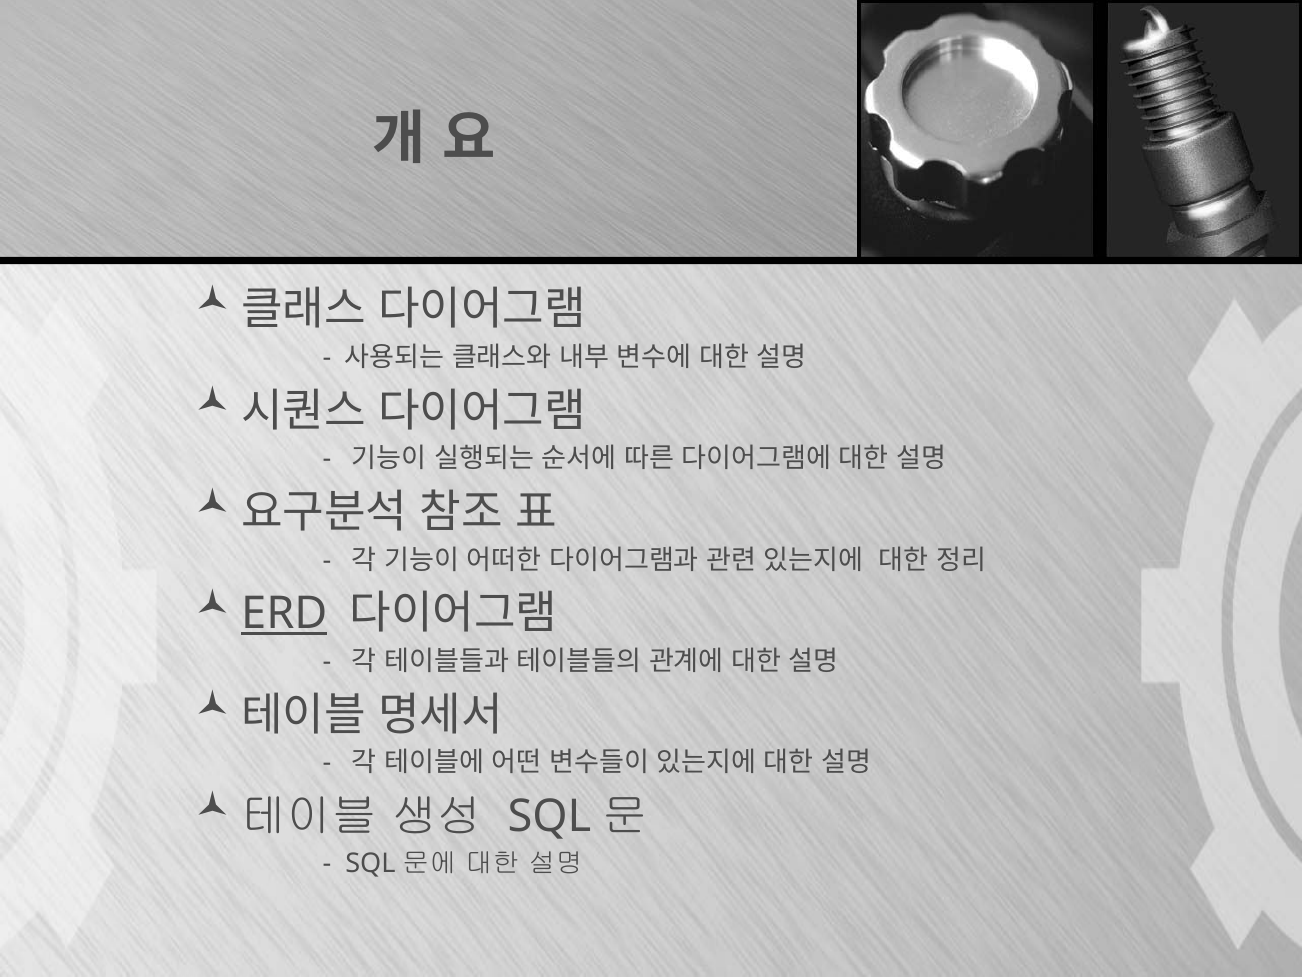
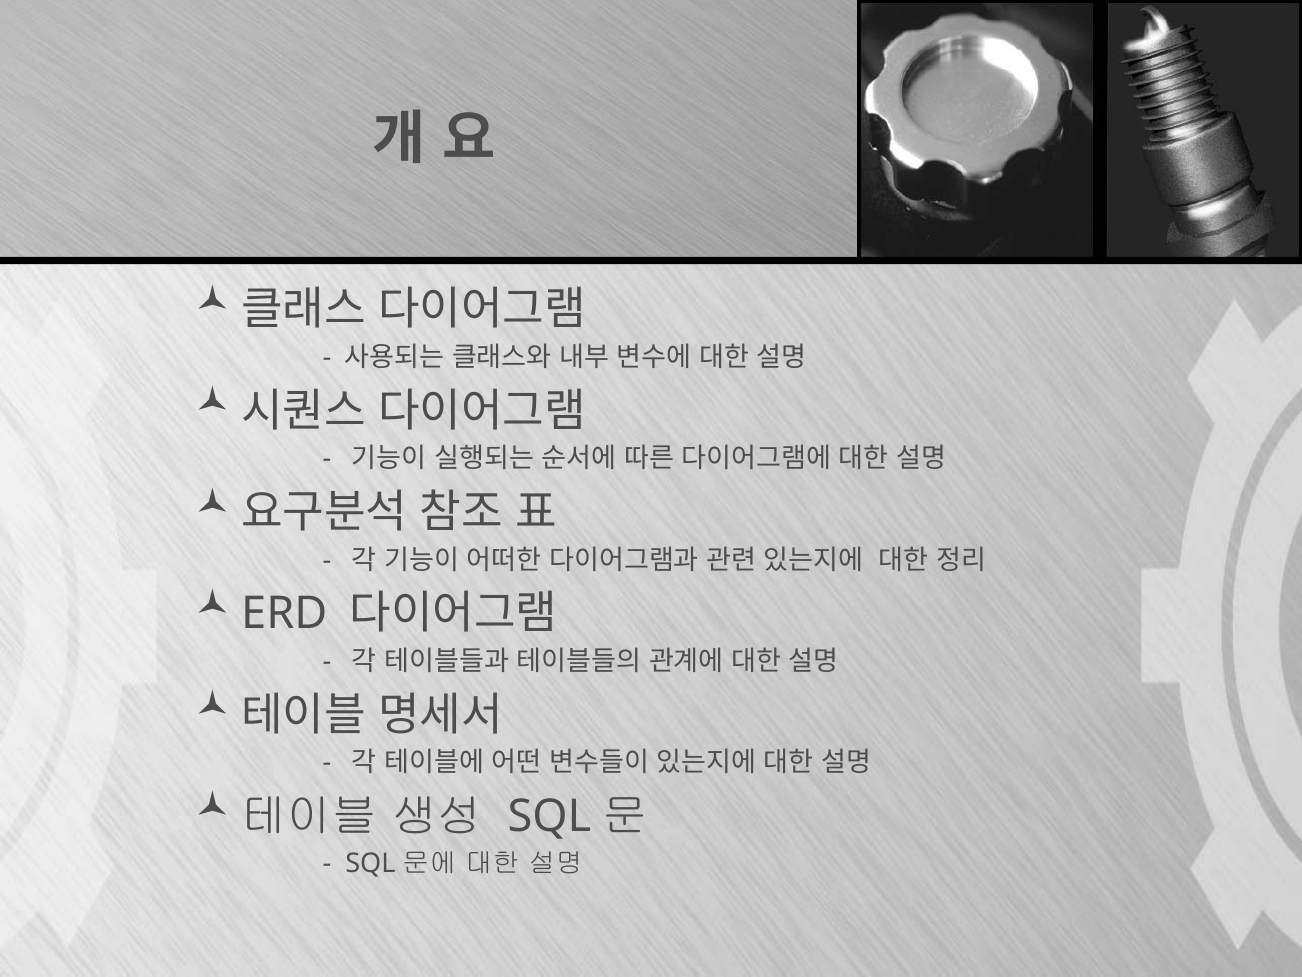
ERD underline: present -> none
